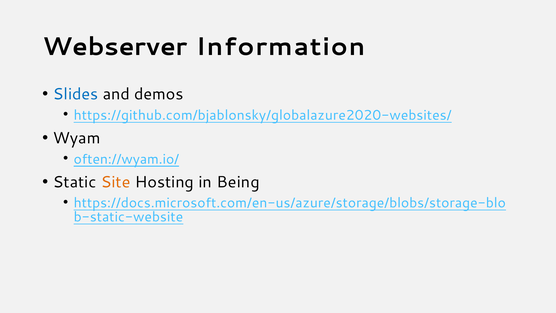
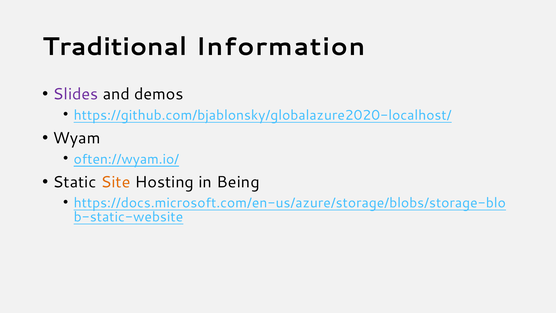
Webserver: Webserver -> Traditional
Slides colour: blue -> purple
https://github.com/bjablonsky/globalazure2020-websites/: https://github.com/bjablonsky/globalazure2020-websites/ -> https://github.com/bjablonsky/globalazure2020-localhost/
